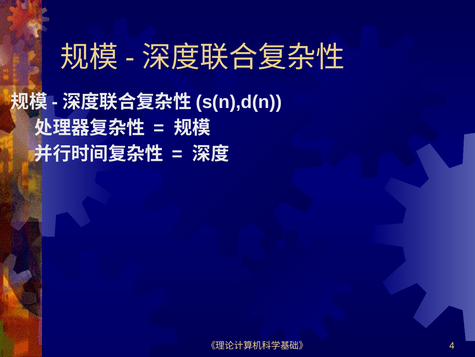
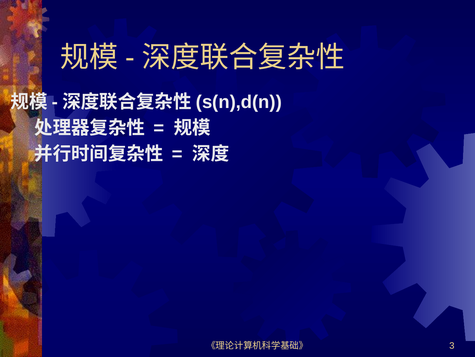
4: 4 -> 3
